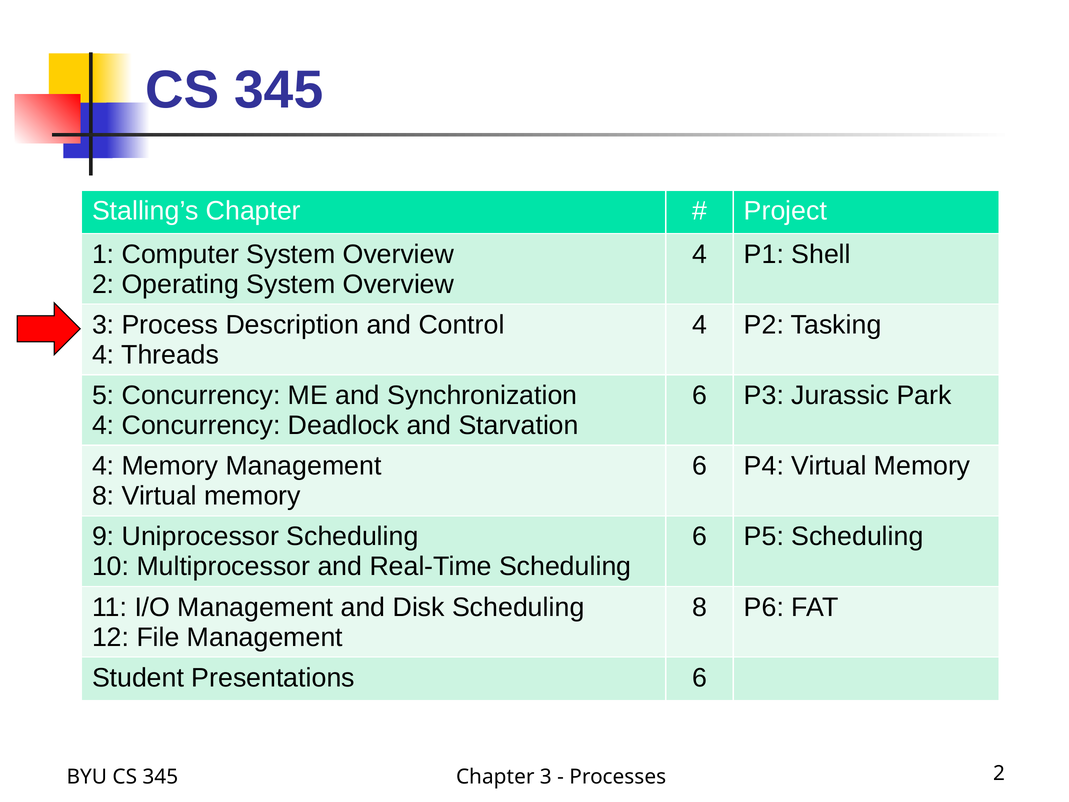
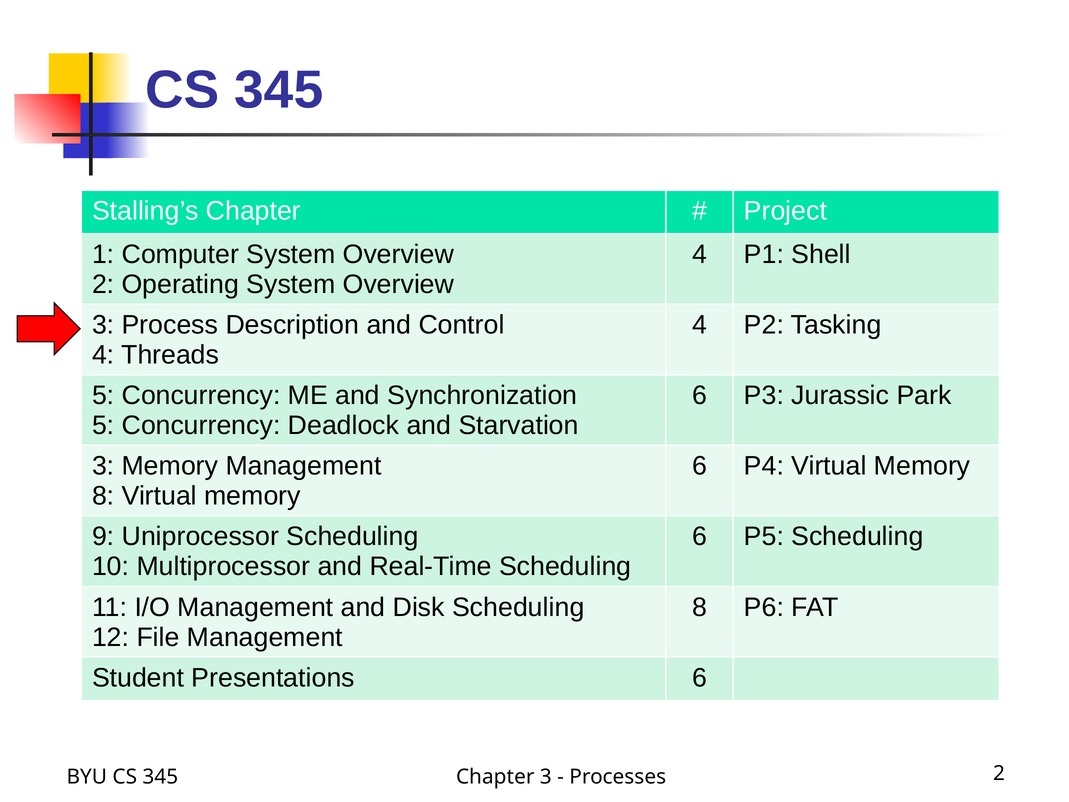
4 at (103, 425): 4 -> 5
4 at (103, 466): 4 -> 3
